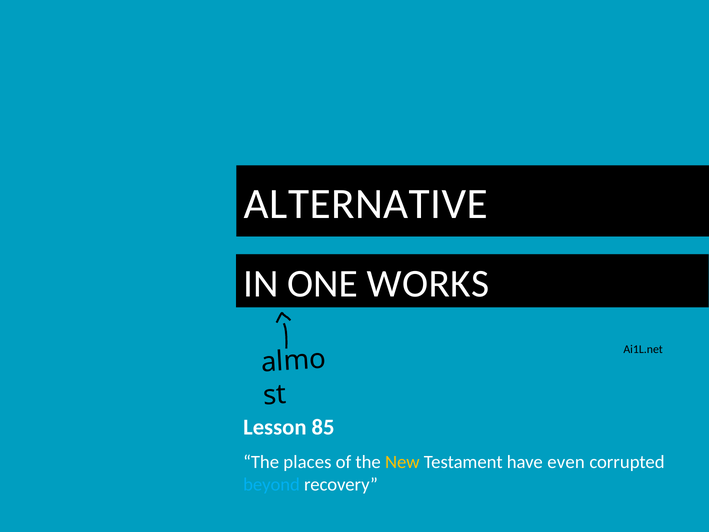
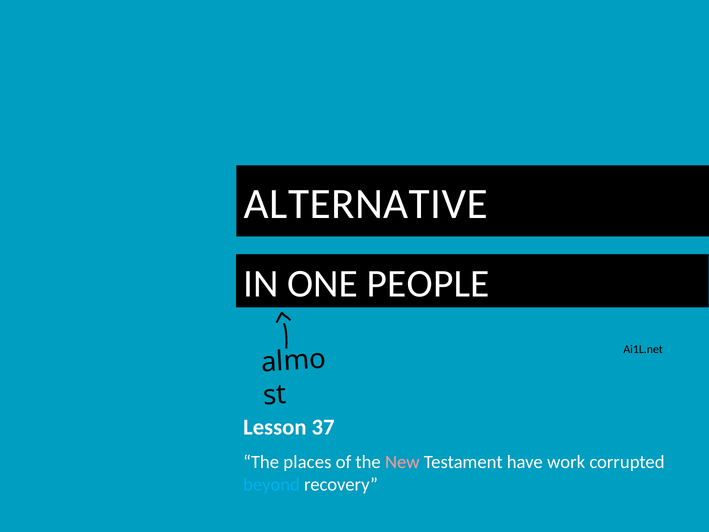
WORKS: WORKS -> PEOPLE
85: 85 -> 37
New colour: yellow -> pink
even: even -> work
